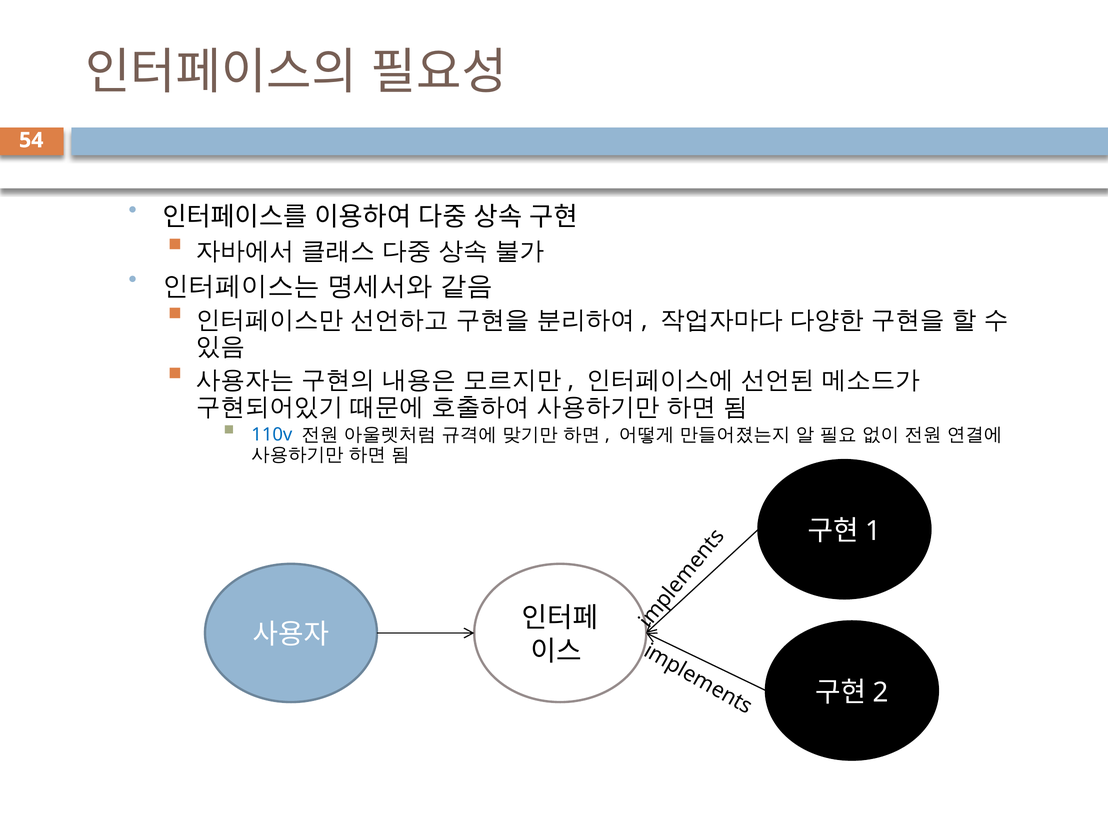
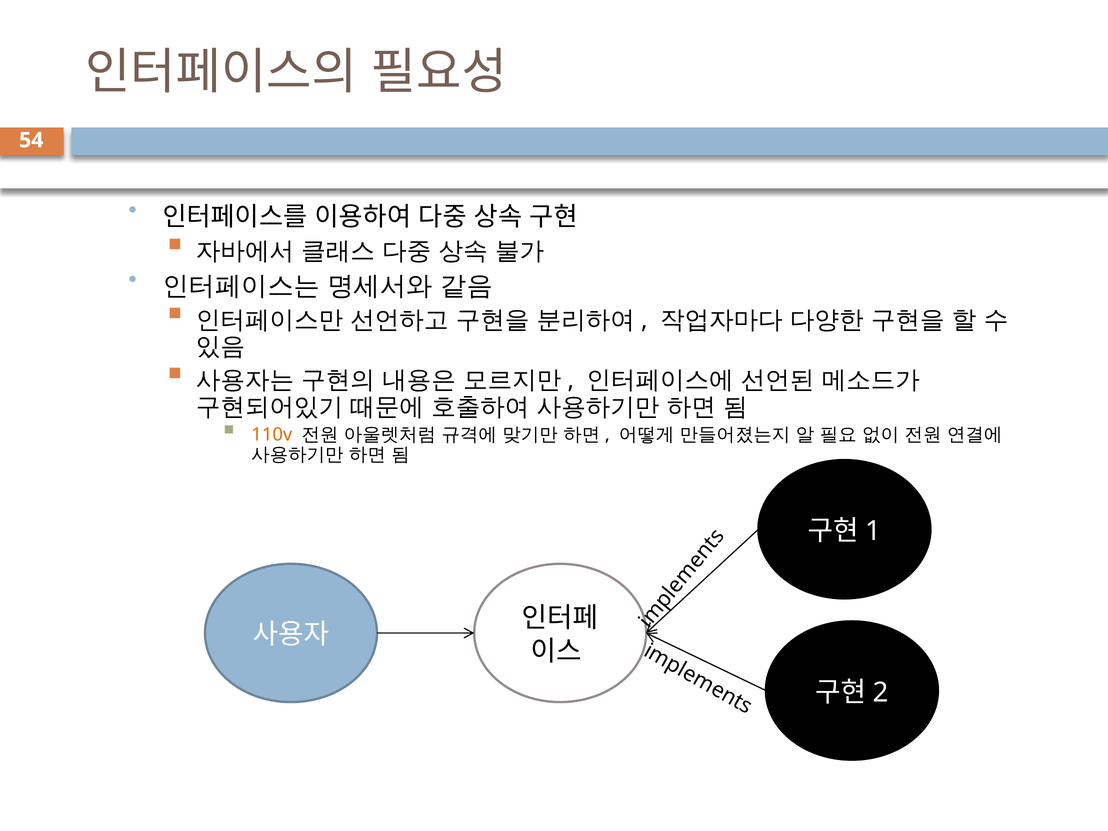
110v colour: blue -> orange
